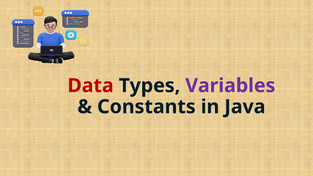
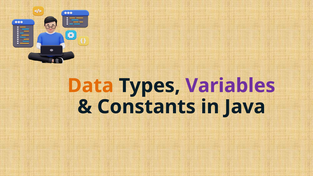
Data colour: red -> orange
